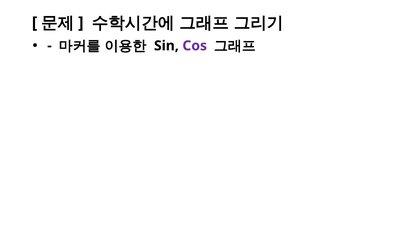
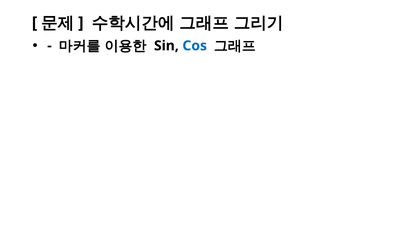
Cos colour: purple -> blue
